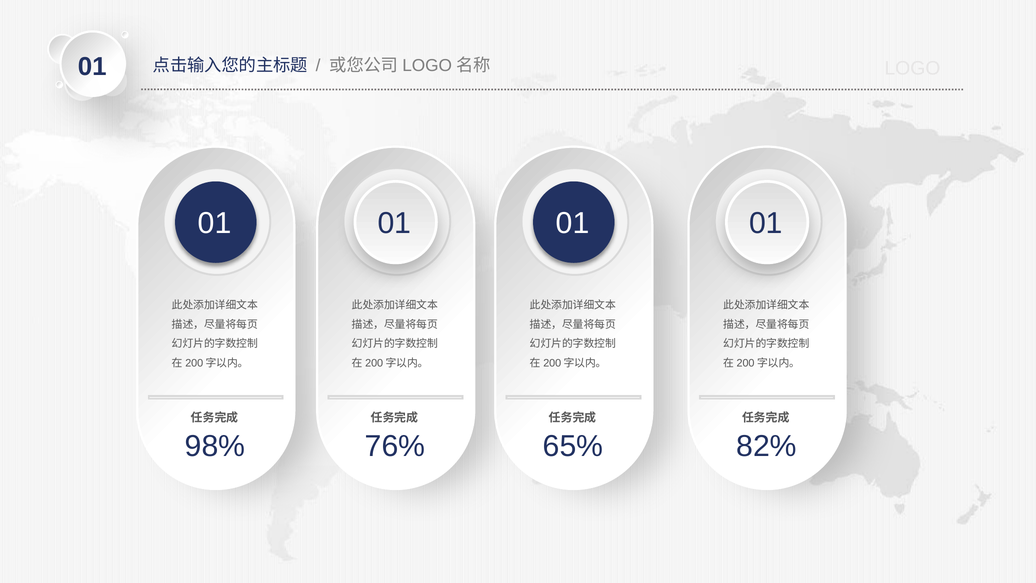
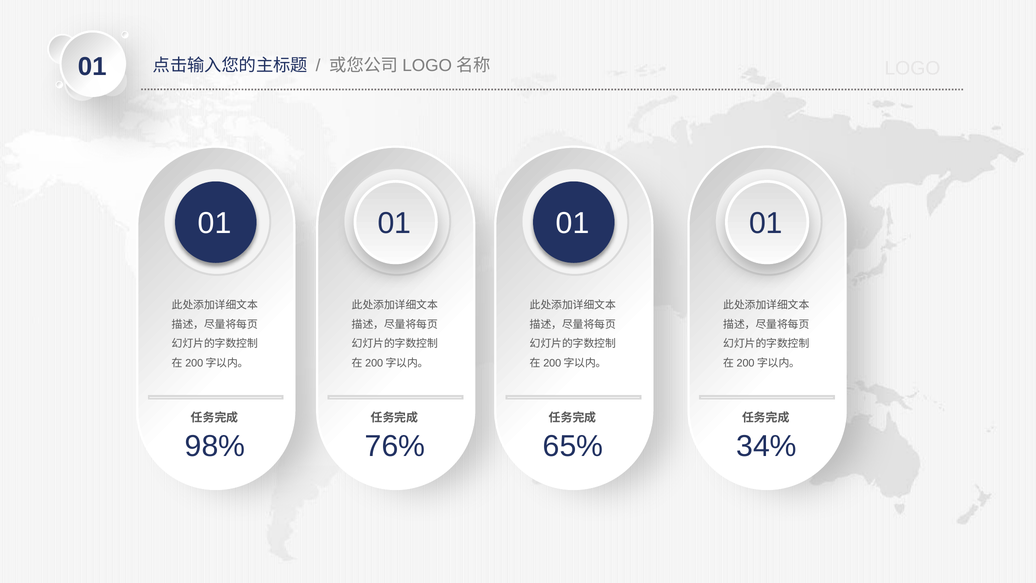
82%: 82% -> 34%
